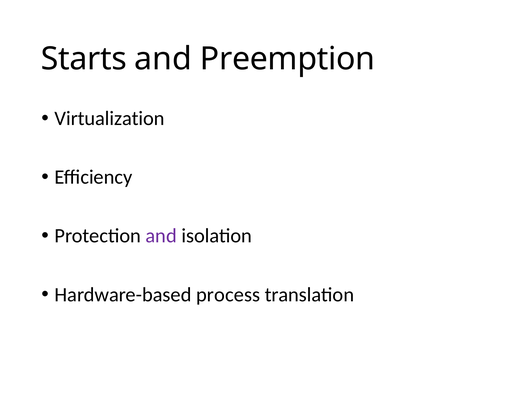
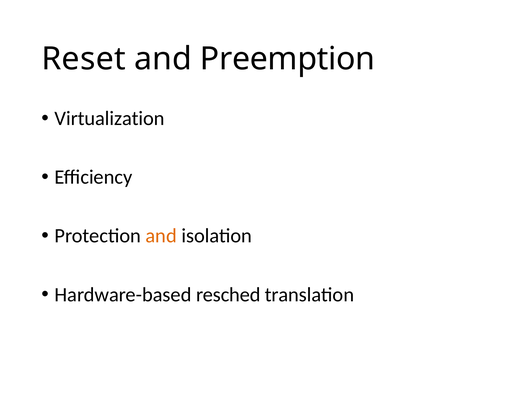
Starts: Starts -> Reset
and at (161, 236) colour: purple -> orange
process: process -> resched
